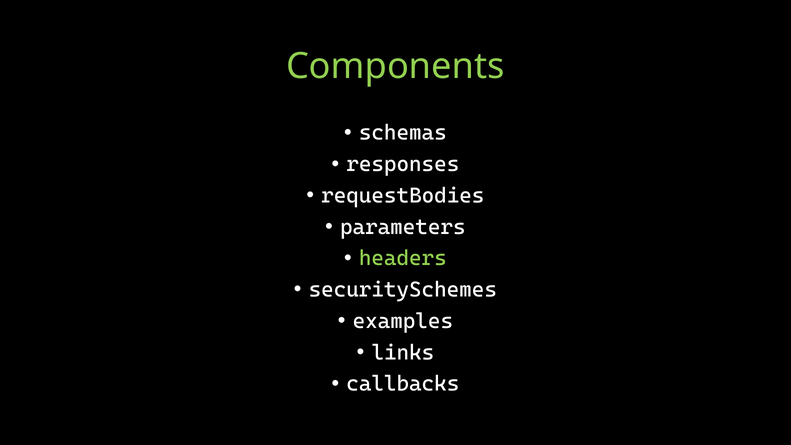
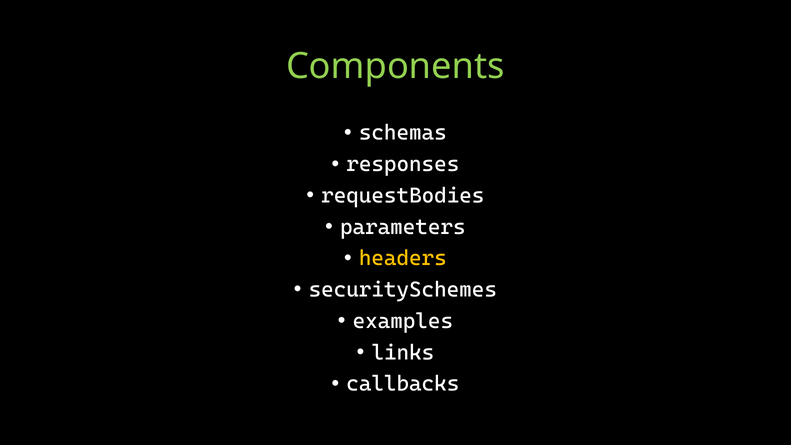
headers colour: light green -> yellow
